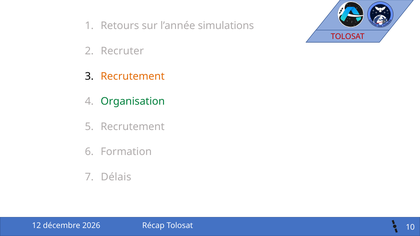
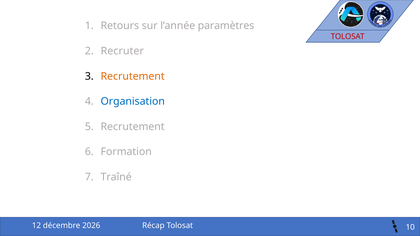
simulations: simulations -> paramètres
Organisation colour: green -> blue
Délais: Délais -> Traîné
